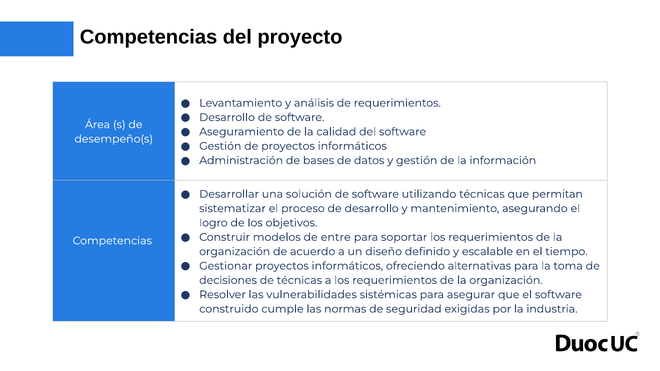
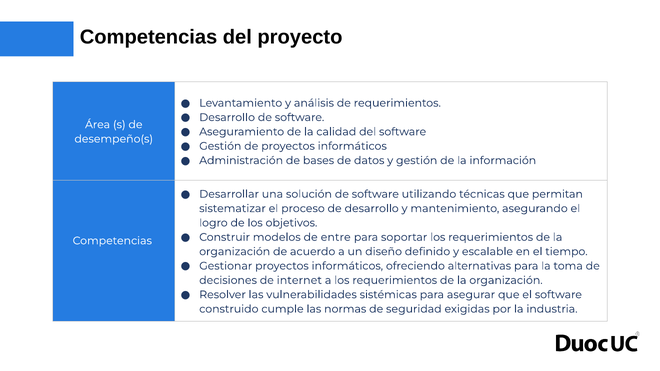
de técnicas: técnicas -> internet
